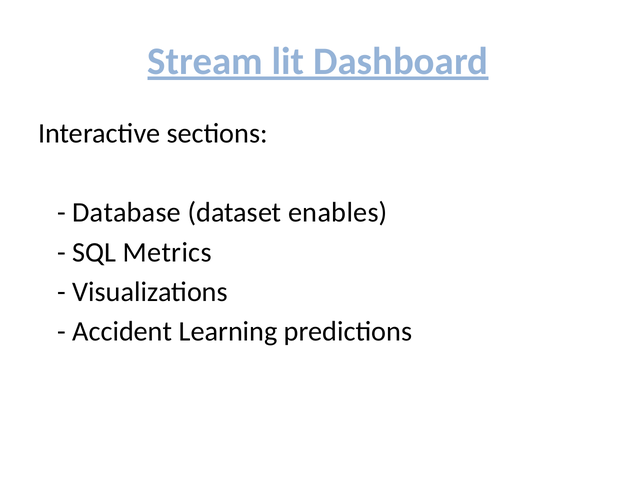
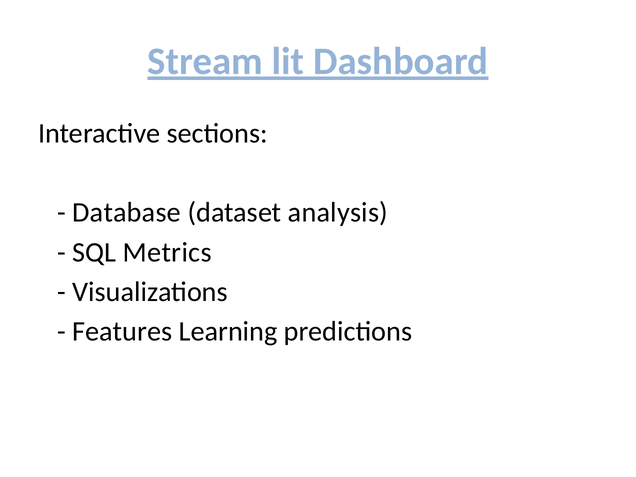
enables: enables -> analysis
Accident: Accident -> Features
